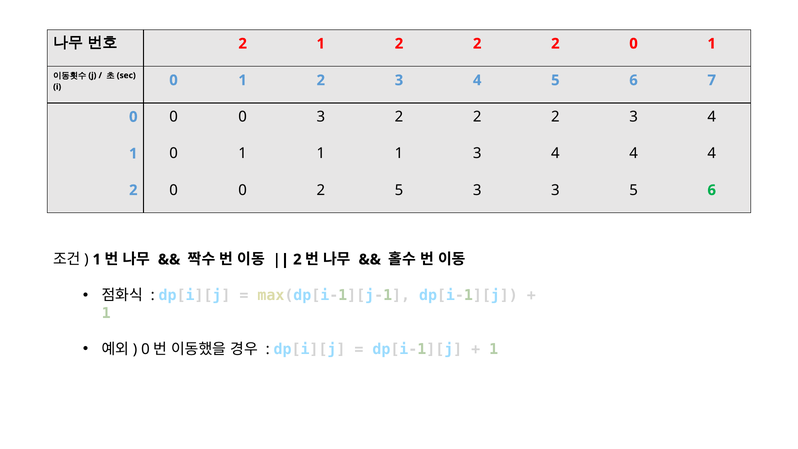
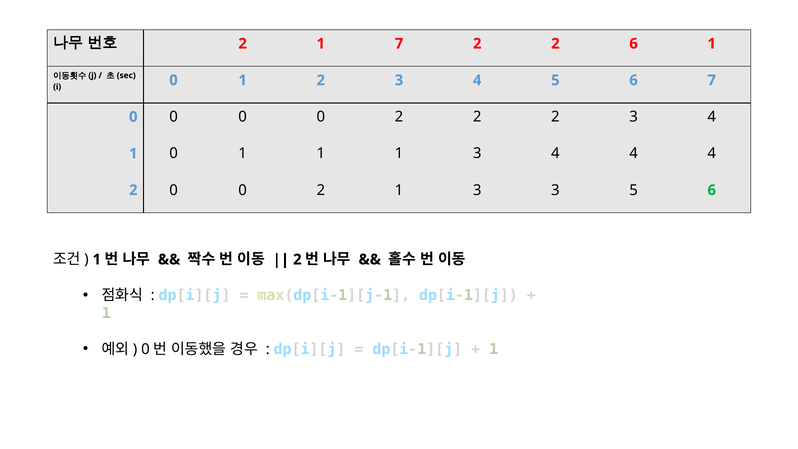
2 1 2: 2 -> 7
2 2 0: 0 -> 6
0 0 0 3: 3 -> 0
0 2 5: 5 -> 1
